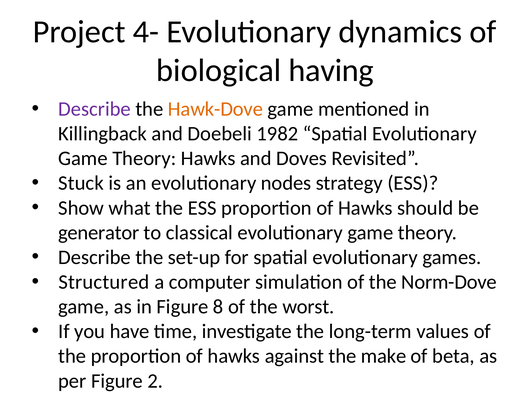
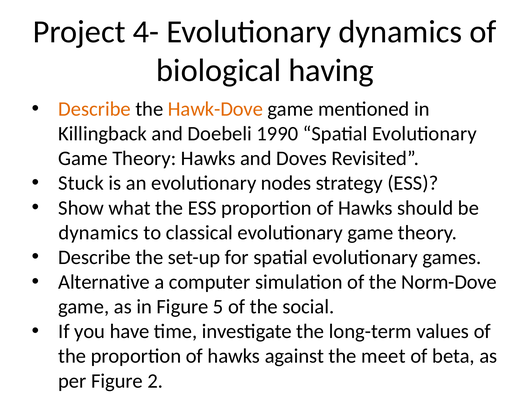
Describe at (95, 109) colour: purple -> orange
1982: 1982 -> 1990
generator at (99, 233): generator -> dynamics
Structured: Structured -> Alternative
8: 8 -> 5
worst: worst -> social
make: make -> meet
